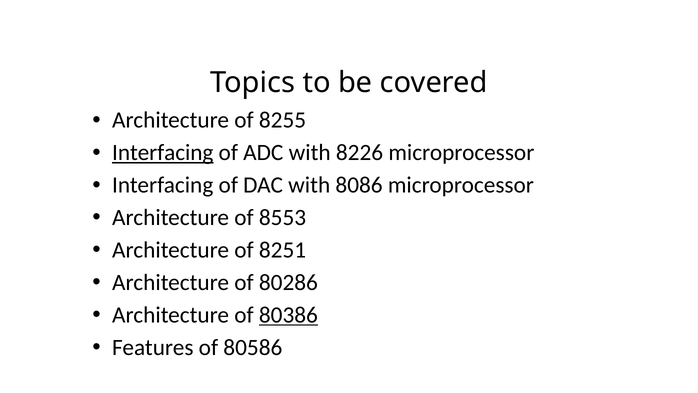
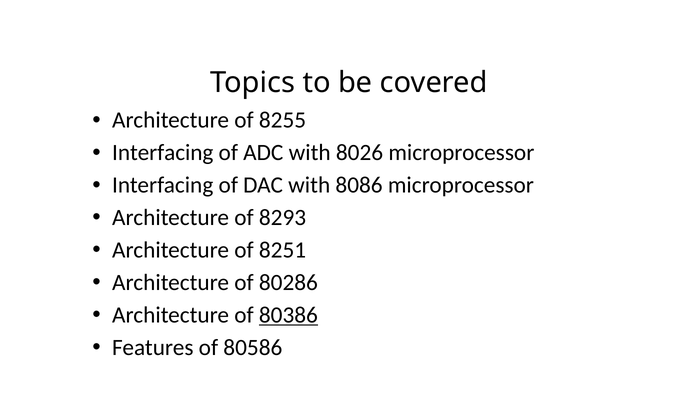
Interfacing at (163, 153) underline: present -> none
8226: 8226 -> 8026
8553: 8553 -> 8293
